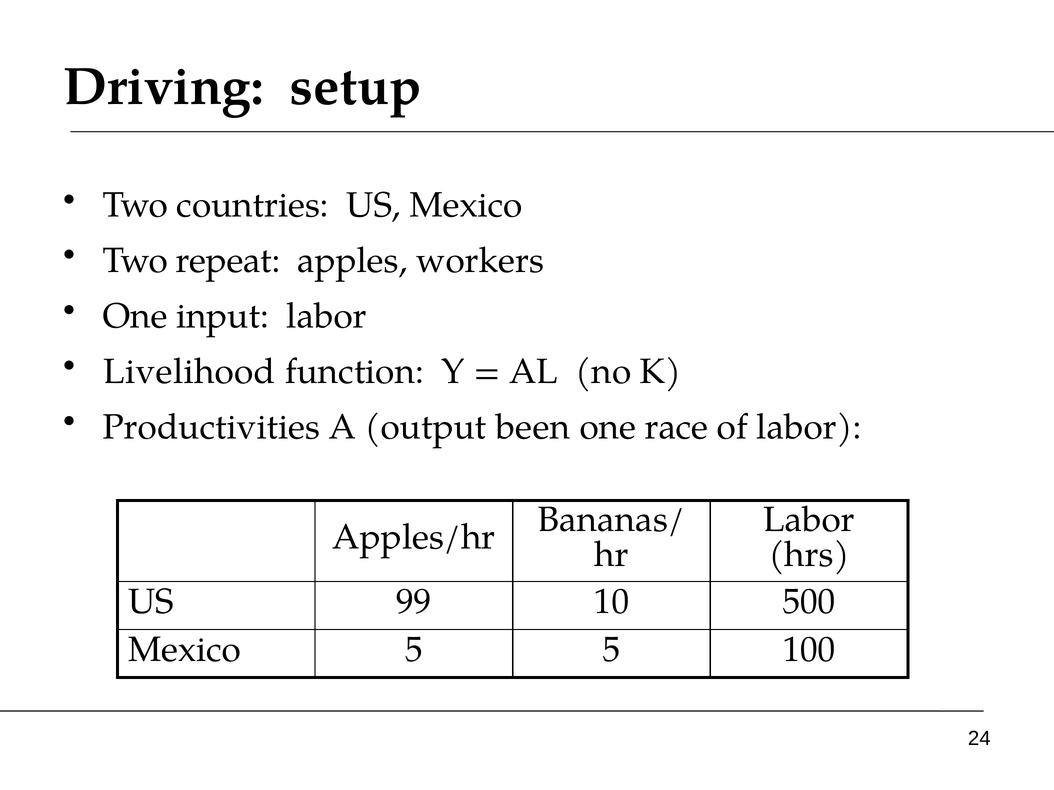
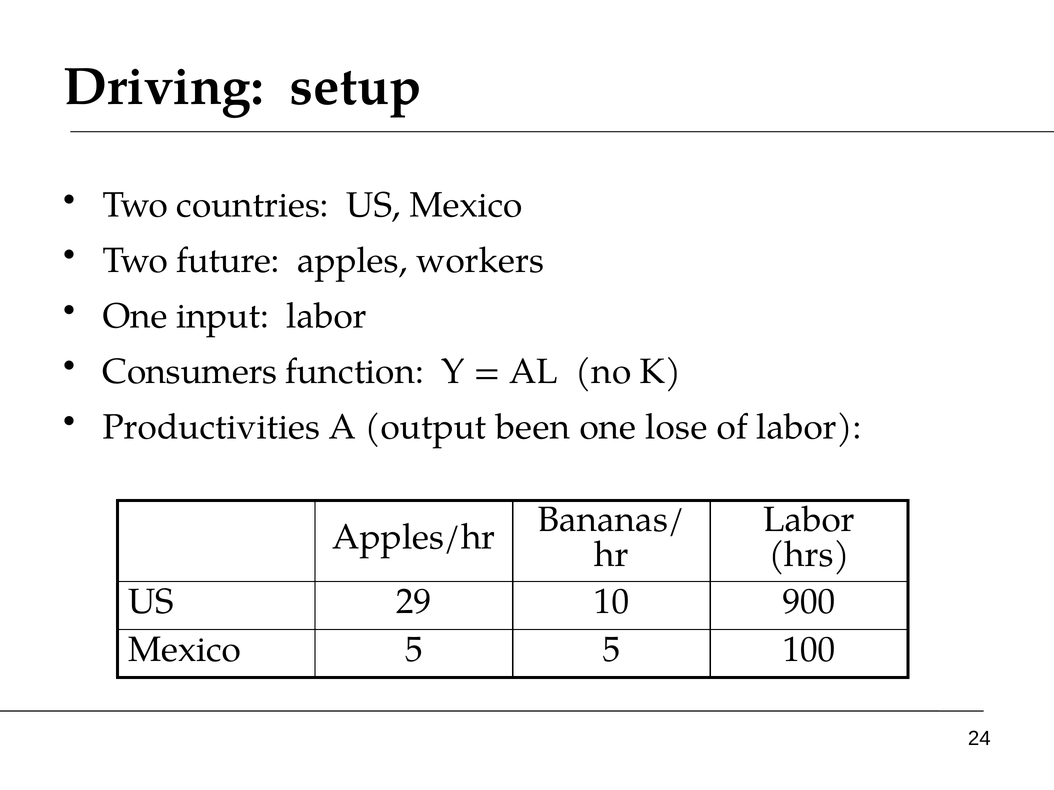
repeat: repeat -> future
Livelihood: Livelihood -> Consumers
race: race -> lose
99: 99 -> 29
500: 500 -> 900
